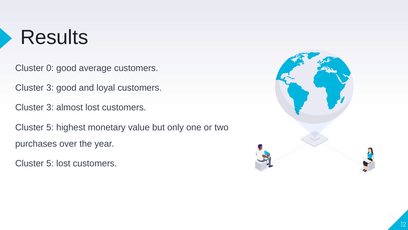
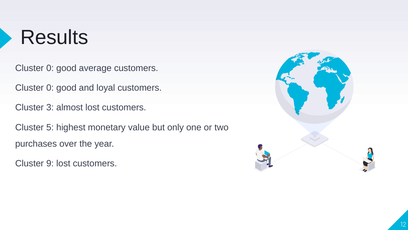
3 at (50, 88): 3 -> 0
5 at (50, 163): 5 -> 9
